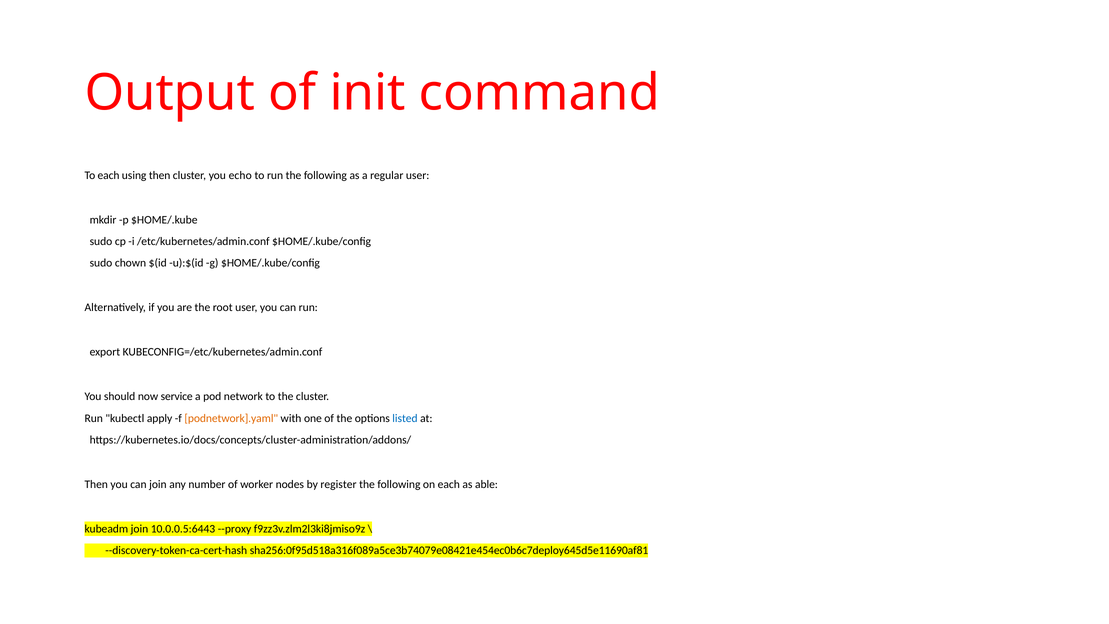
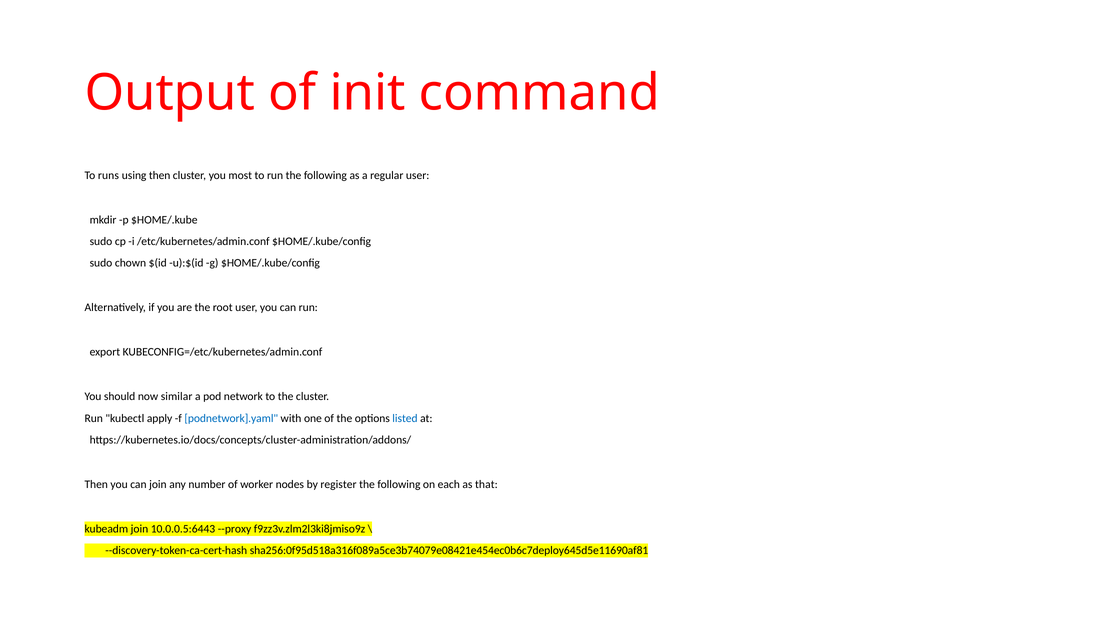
To each: each -> runs
echo: echo -> most
service: service -> similar
podnetwork].yaml colour: orange -> blue
able: able -> that
